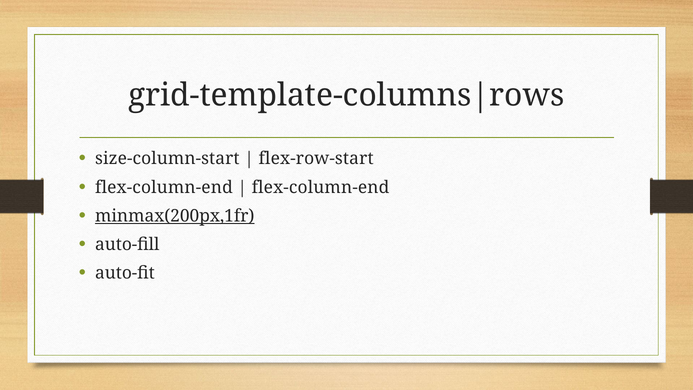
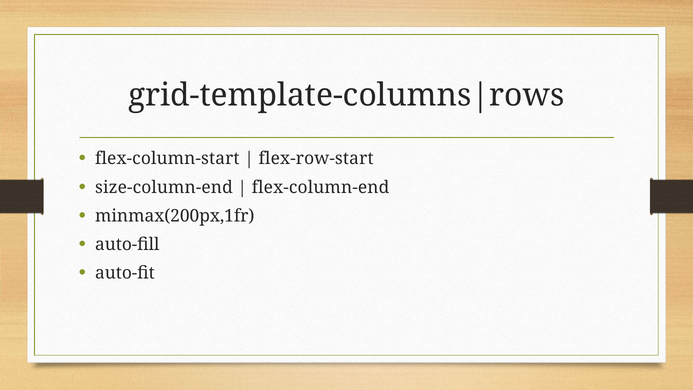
size-column-start: size-column-start -> flex-column-start
flex-column-end at (164, 187): flex-column-end -> size-column-end
minmax(200px,1fr underline: present -> none
